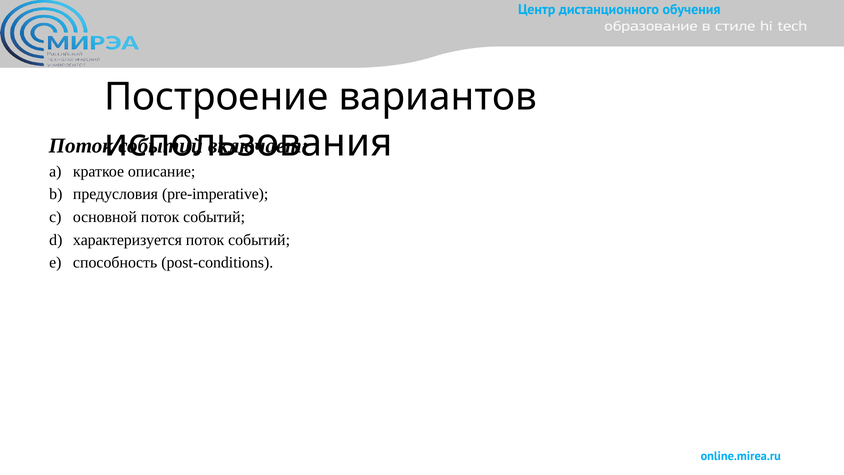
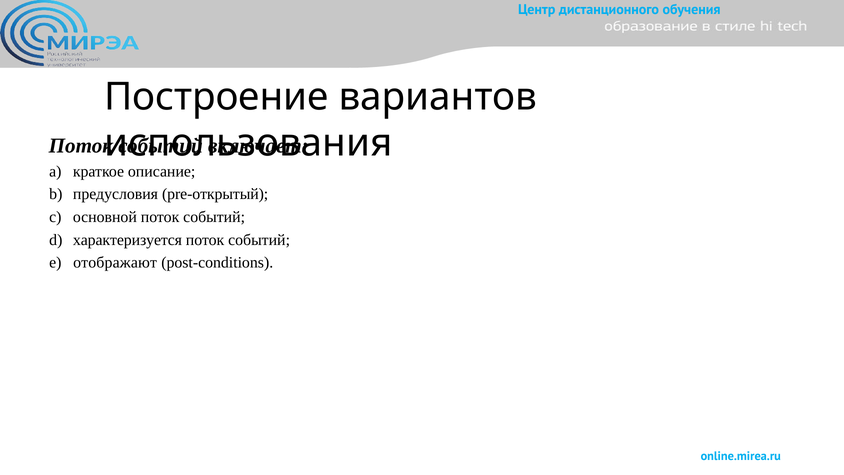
pre-imperative: pre-imperative -> pre-открытый
способность: способность -> отображают
